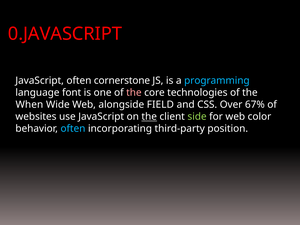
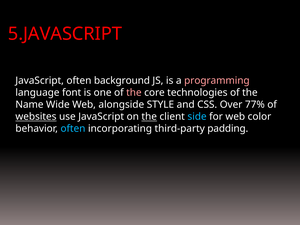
0.JAVASCRIPT: 0.JAVASCRIPT -> 5.JAVASCRIPT
cornerstone: cornerstone -> background
programming colour: light blue -> pink
When: When -> Name
FIELD: FIELD -> STYLE
67%: 67% -> 77%
websites underline: none -> present
side colour: light green -> light blue
position: position -> padding
